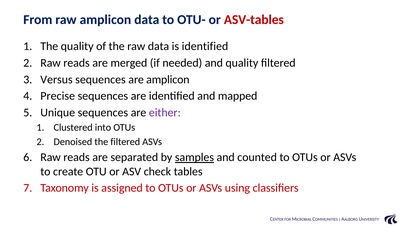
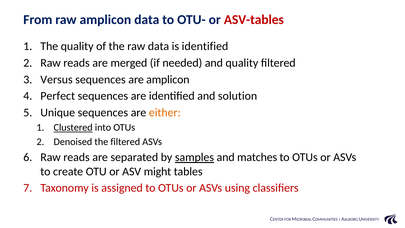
Precise: Precise -> Perfect
mapped: mapped -> solution
either colour: purple -> orange
Clustered underline: none -> present
counted: counted -> matches
check: check -> might
